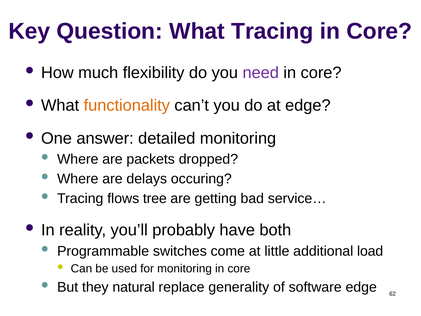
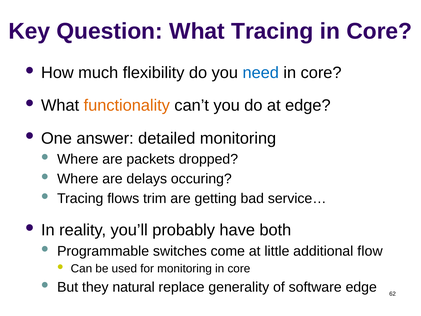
need colour: purple -> blue
tree: tree -> trim
load: load -> flow
